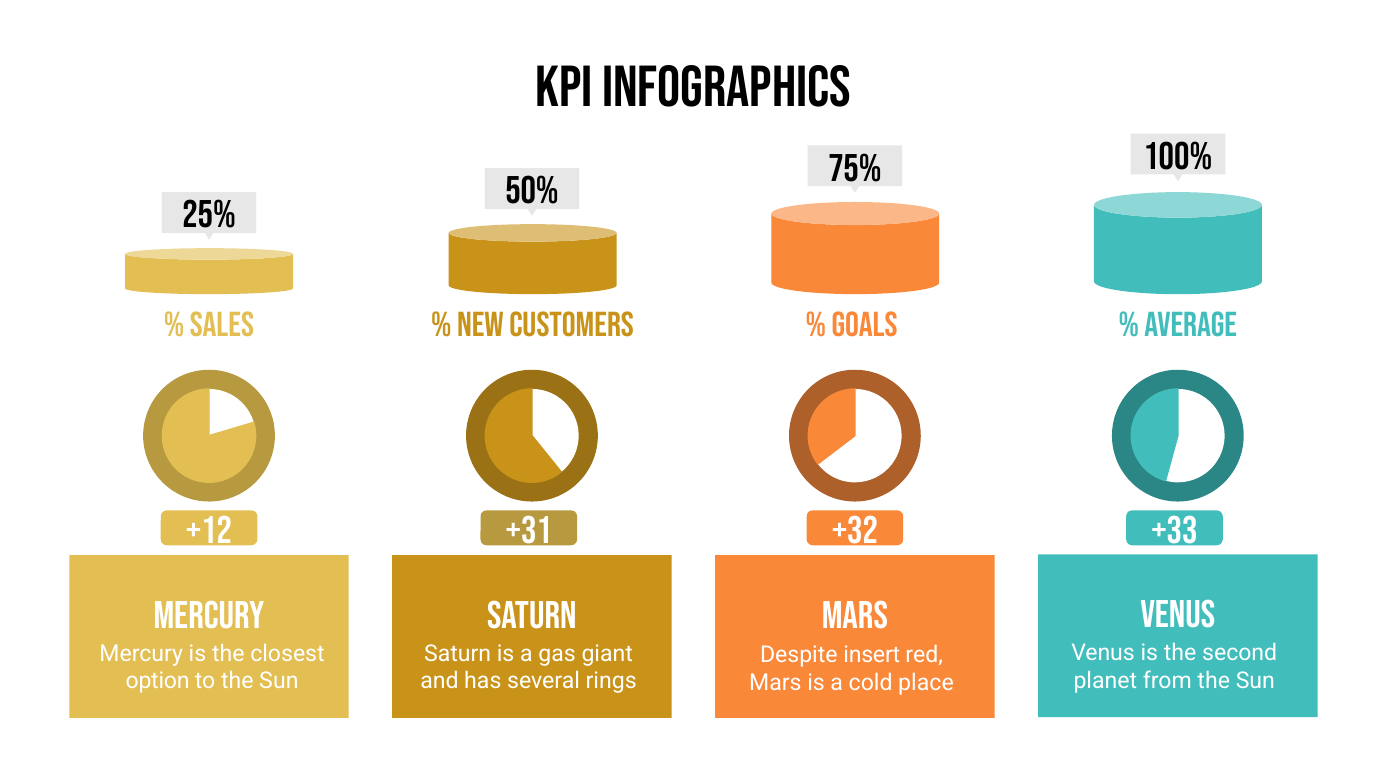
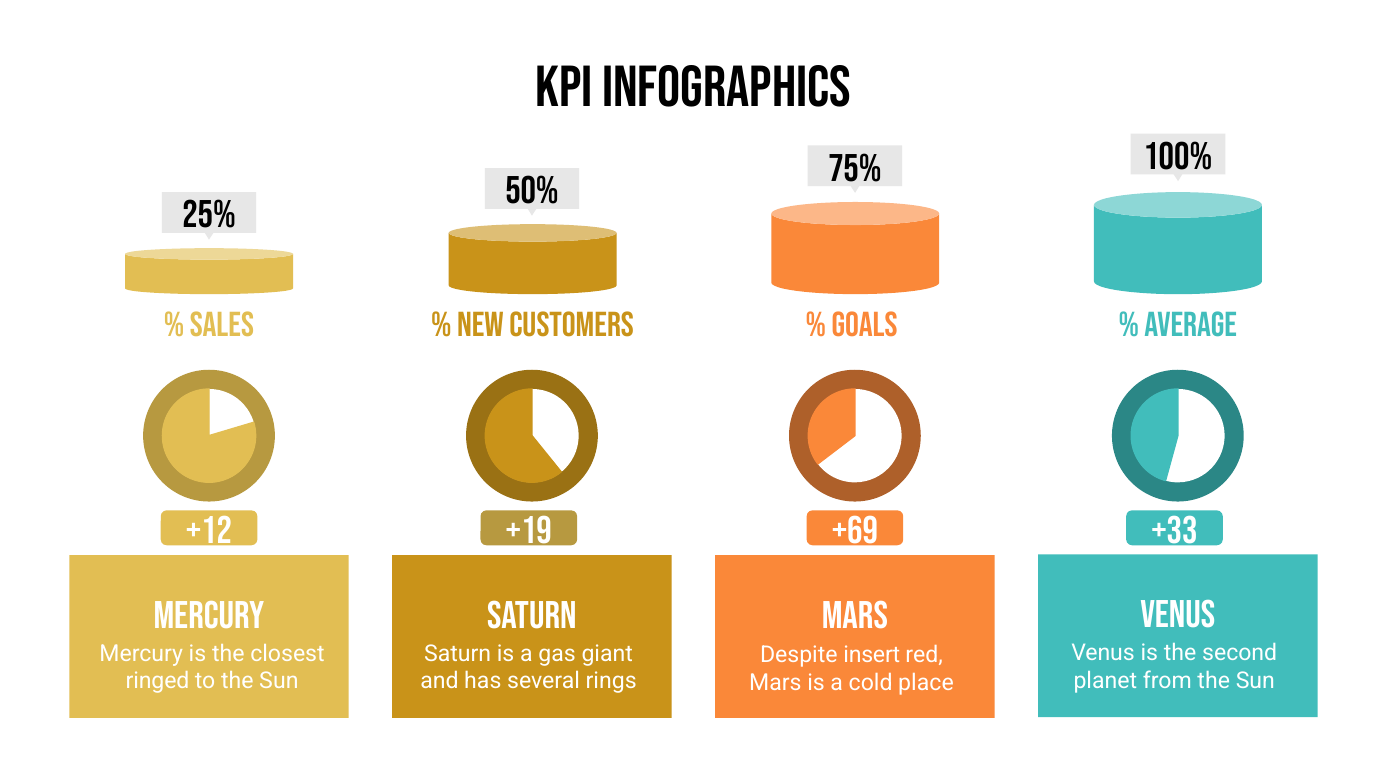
+31: +31 -> +19
+32: +32 -> +69
option: option -> ringed
